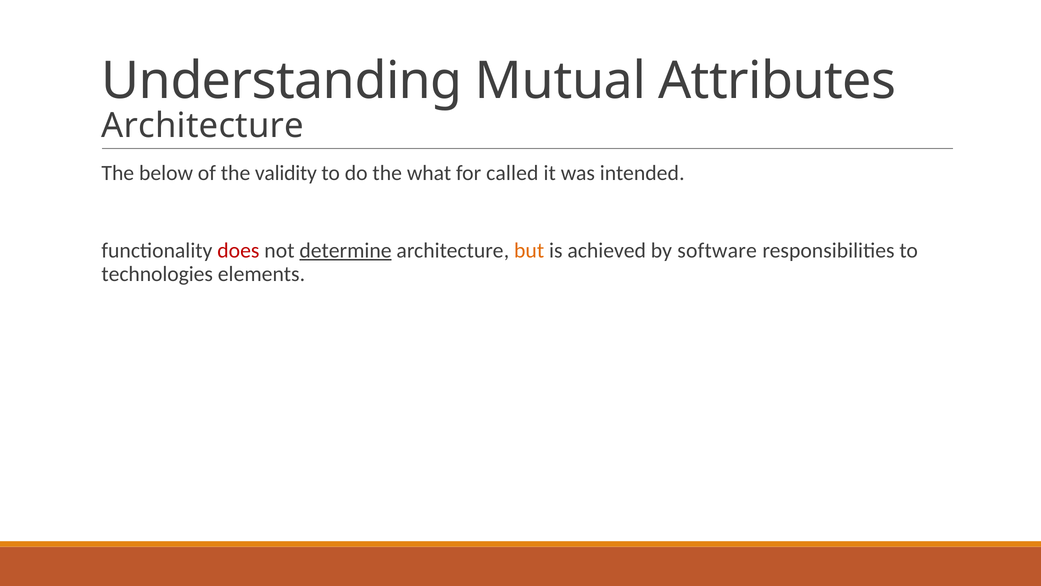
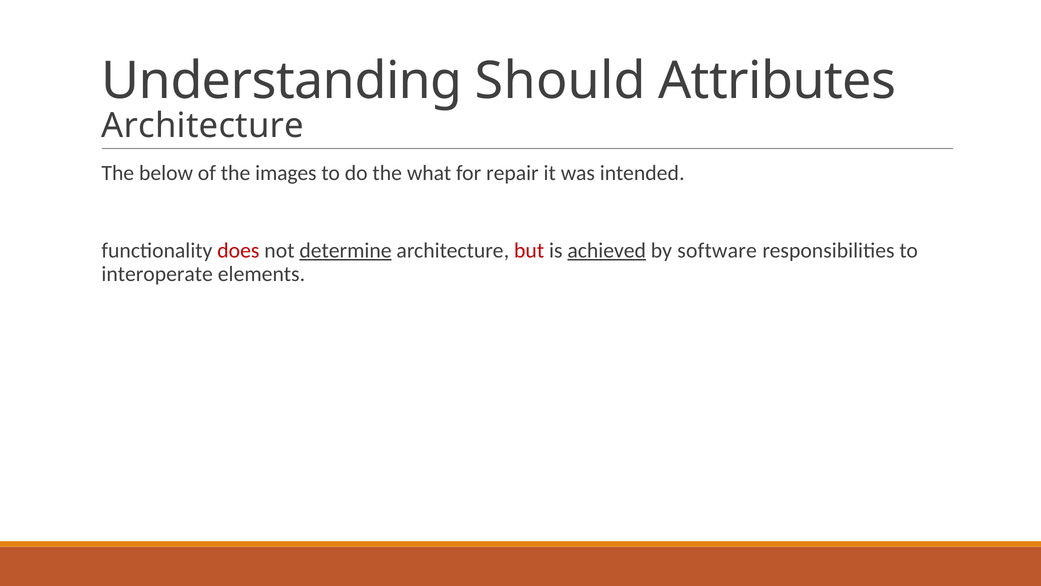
Mutual: Mutual -> Should
validity: validity -> images
called: called -> repair
but colour: orange -> red
achieved underline: none -> present
technologies: technologies -> interoperate
